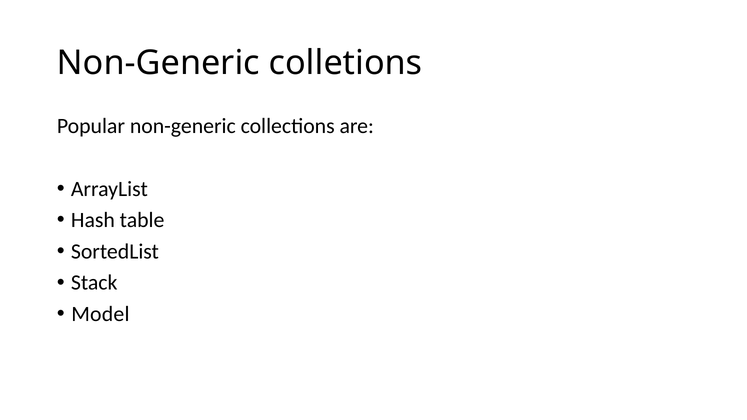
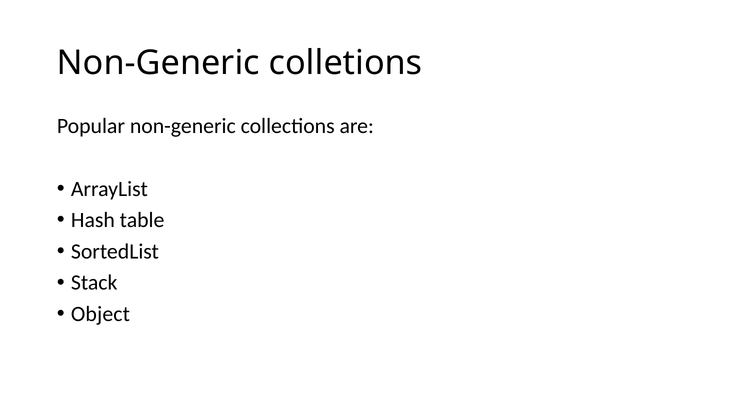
Model: Model -> Object
